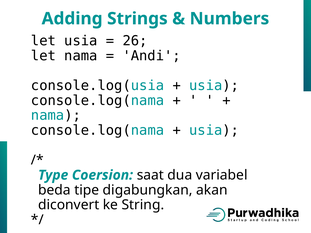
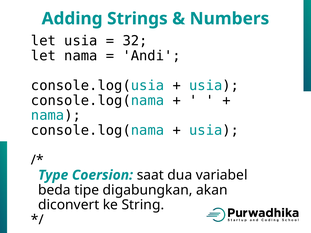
26: 26 -> 32
